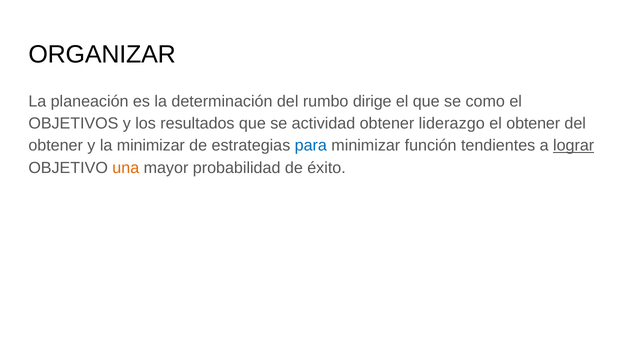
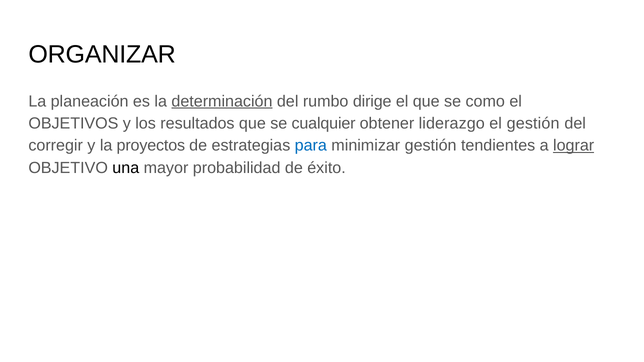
determinación underline: none -> present
actividad: actividad -> cualquier
el obtener: obtener -> gestión
obtener at (56, 146): obtener -> corregir
la minimizar: minimizar -> proyectos
minimizar función: función -> gestión
una colour: orange -> black
